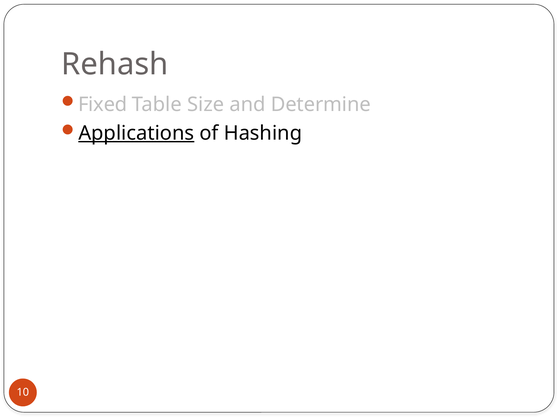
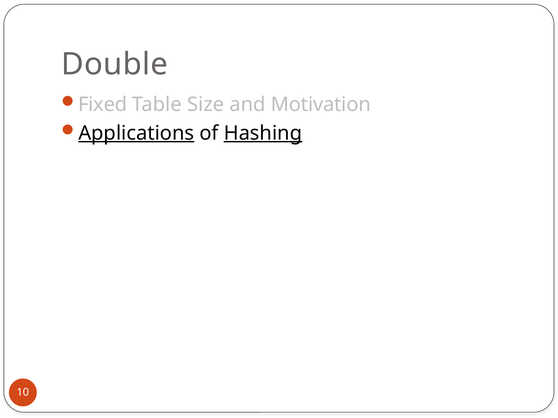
Rehash: Rehash -> Double
Determine: Determine -> Motivation
Hashing underline: none -> present
